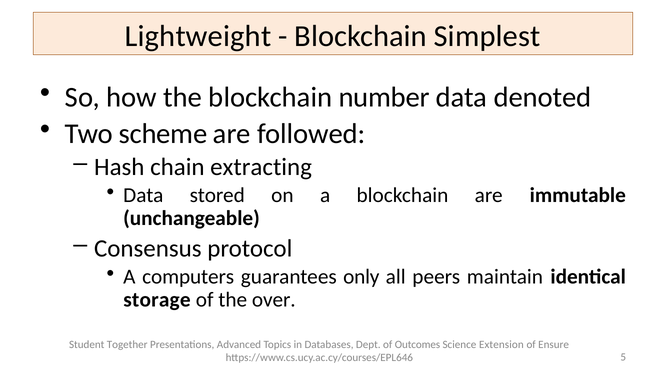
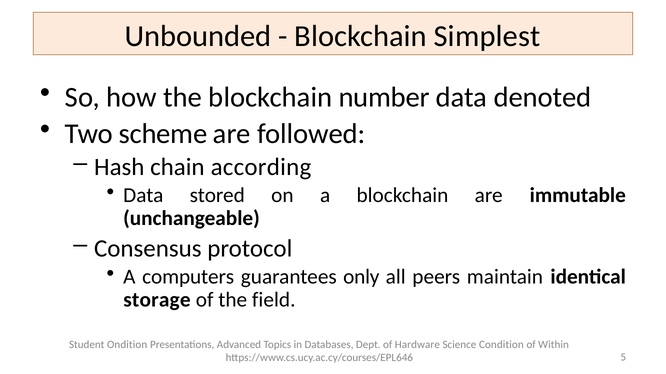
Lightweight: Lightweight -> Unbounded
extracting: extracting -> according
over: over -> field
Together: Together -> Ondition
Outcomes: Outcomes -> Hardware
Extension: Extension -> Condition
Ensure: Ensure -> Within
